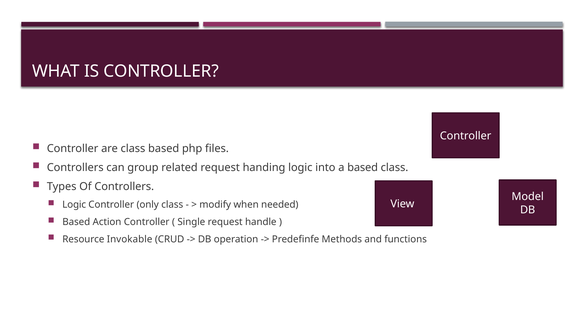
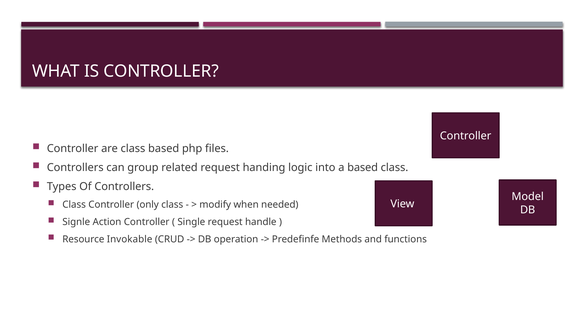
Logic at (74, 204): Logic -> Class
Based at (76, 222): Based -> Signle
